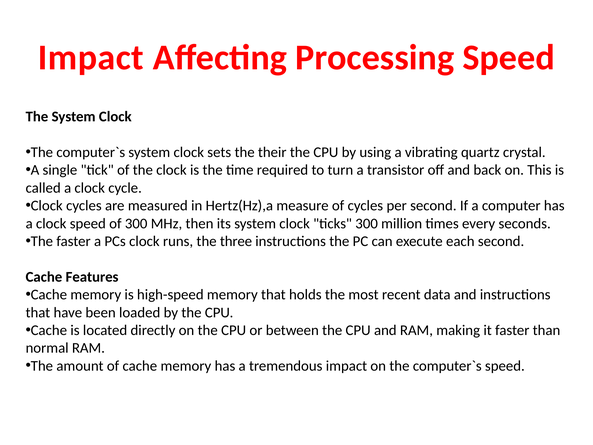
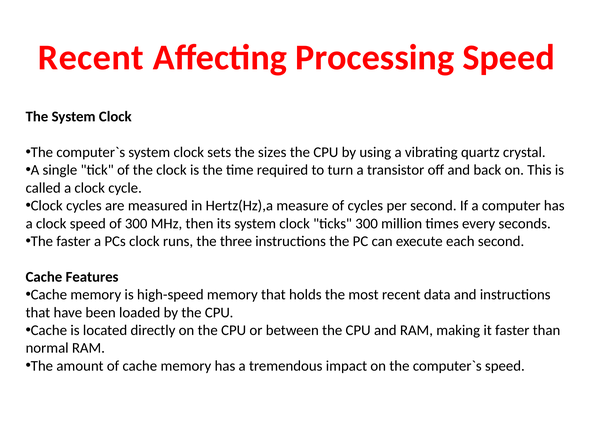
Impact at (91, 57): Impact -> Recent
their: their -> sizes
